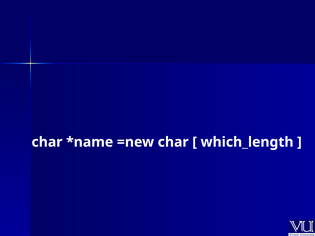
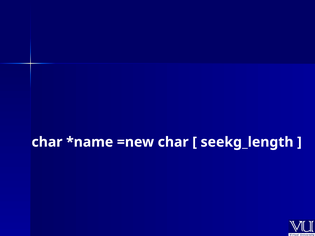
which_length: which_length -> seekg_length
